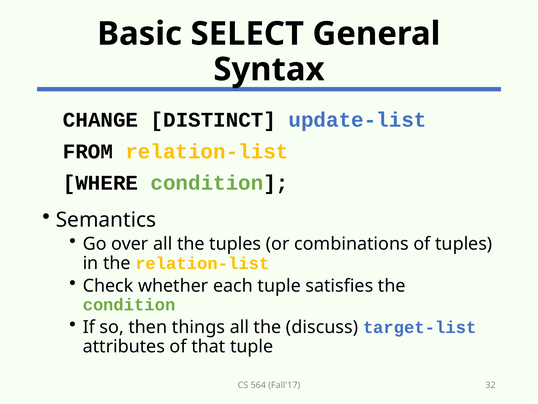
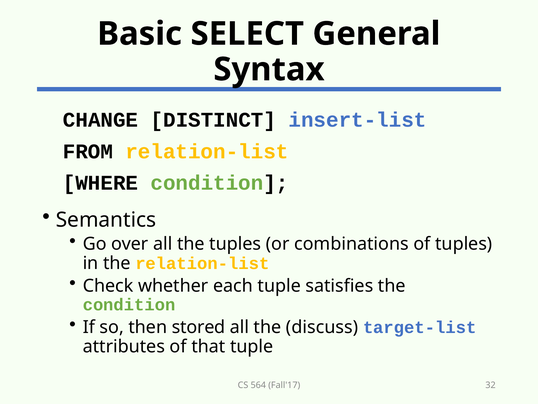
update-list: update-list -> insert-list
things: things -> stored
